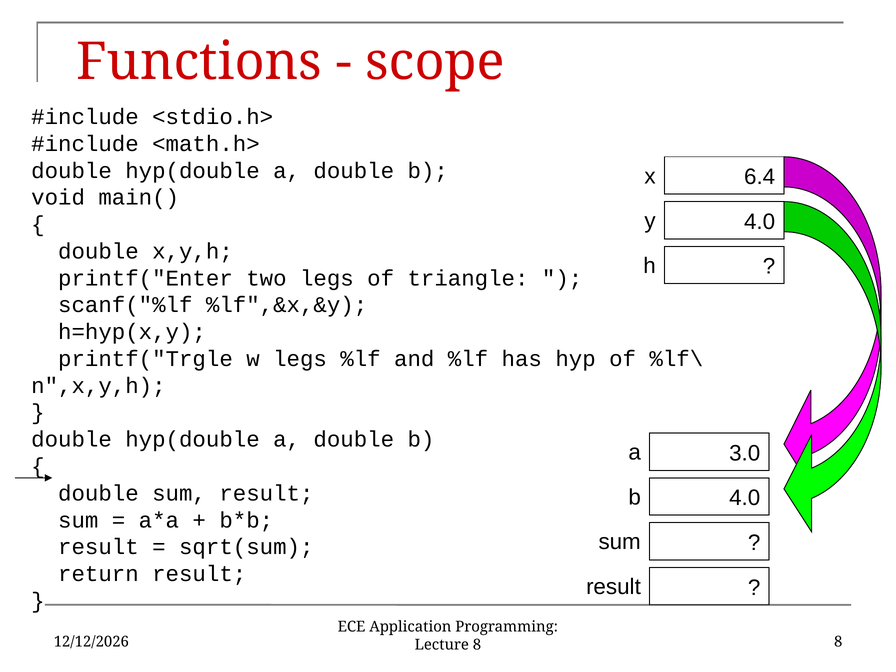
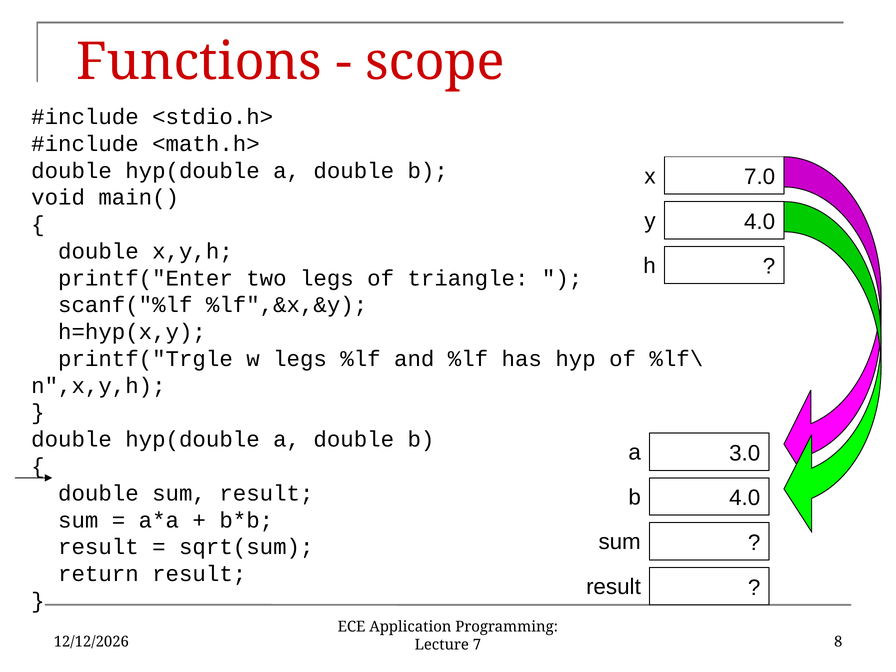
6.4: 6.4 -> 7.0
Lecture 8: 8 -> 7
